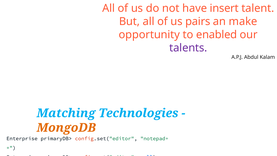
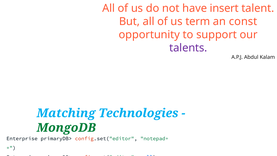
pairs: pairs -> term
make: make -> const
enabled: enabled -> support
MongoDB colour: orange -> green
